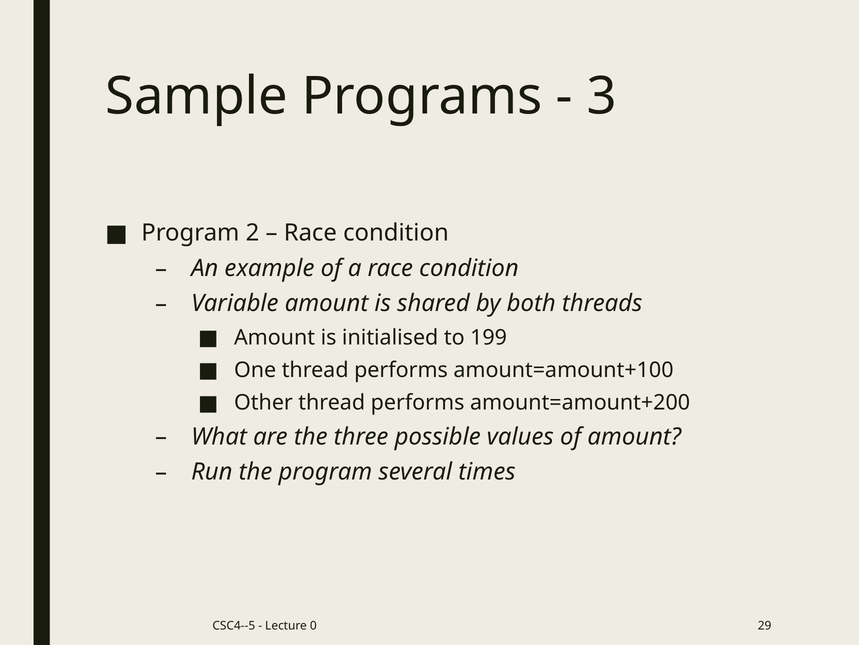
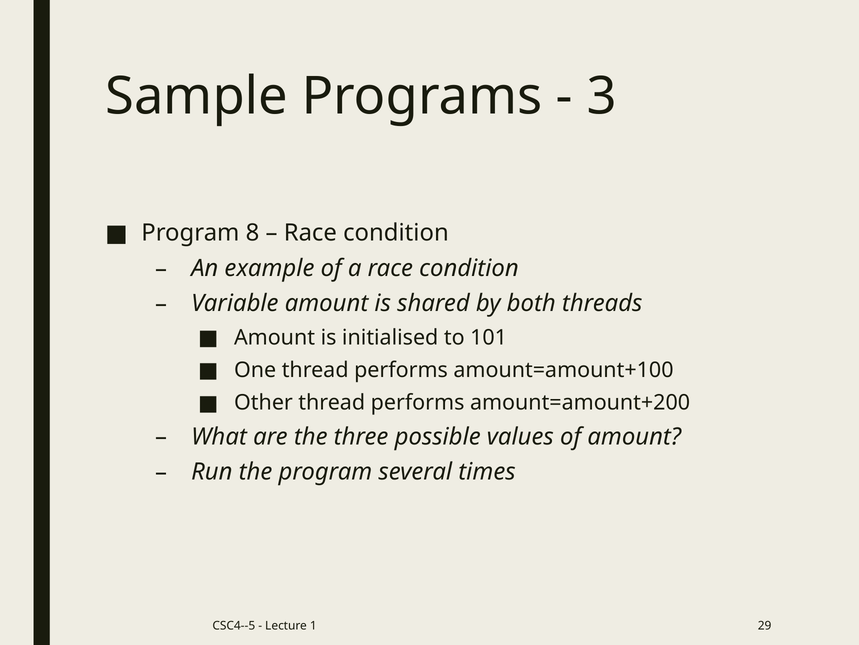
2: 2 -> 8
199: 199 -> 101
0: 0 -> 1
